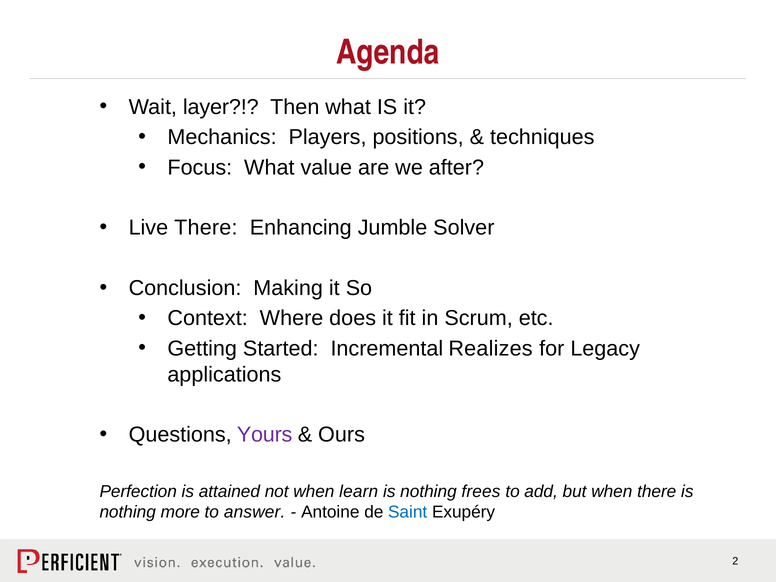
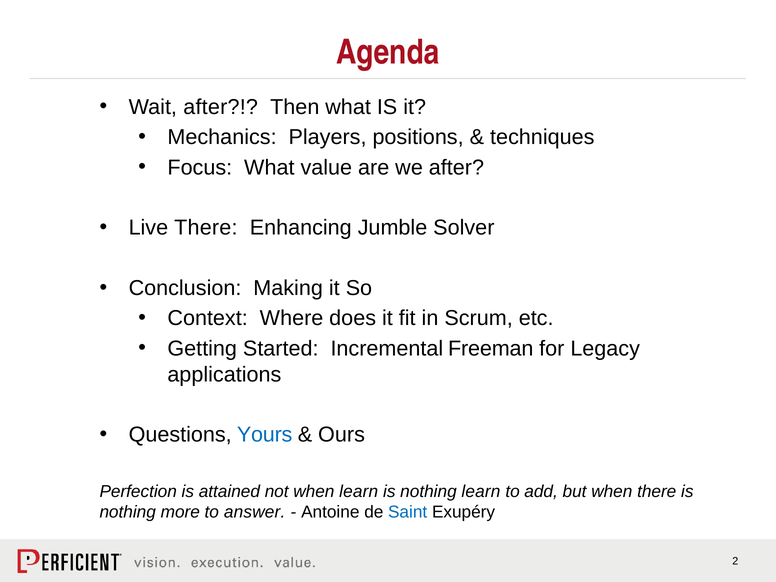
Wait layer: layer -> after
Realizes: Realizes -> Freeman
Yours colour: purple -> blue
nothing frees: frees -> learn
